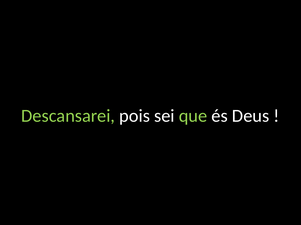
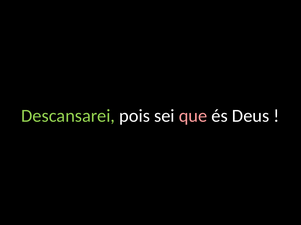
que colour: light green -> pink
